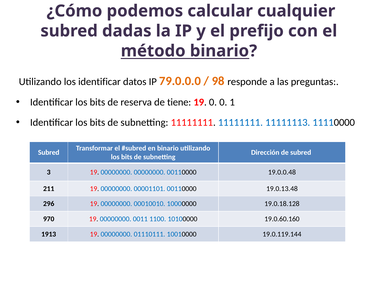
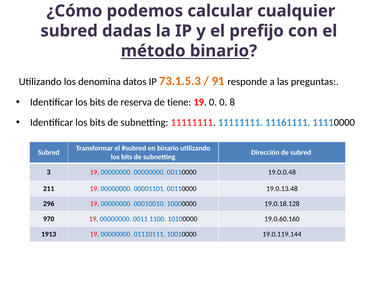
los identificar: identificar -> denomina
79.0.0.0: 79.0.0.0 -> 73.1.5.3
98: 98 -> 91
1: 1 -> 8
11111113: 11111113 -> 11161111
